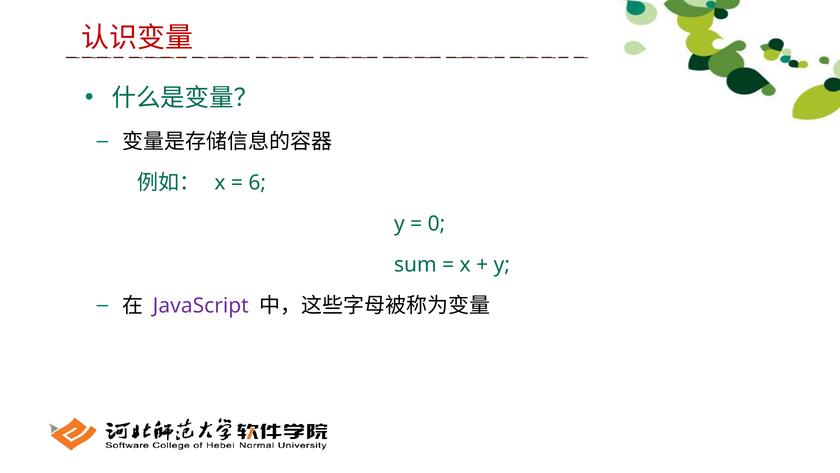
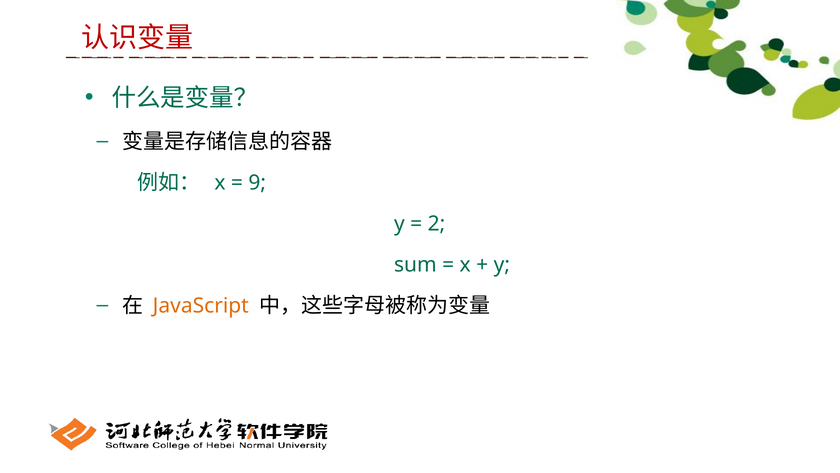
6: 6 -> 9
0: 0 -> 2
JavaScript colour: purple -> orange
